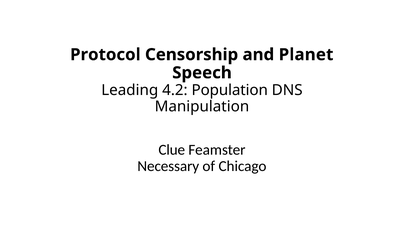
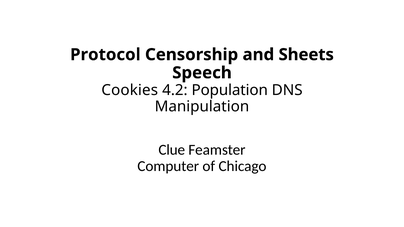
Planet: Planet -> Sheets
Leading: Leading -> Cookies
Necessary: Necessary -> Computer
